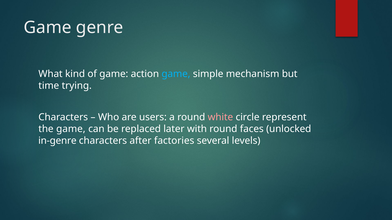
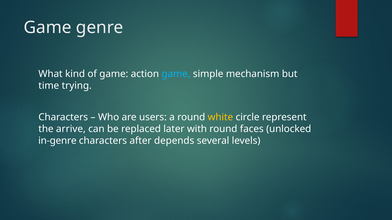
white colour: pink -> yellow
the game: game -> arrive
factories: factories -> depends
